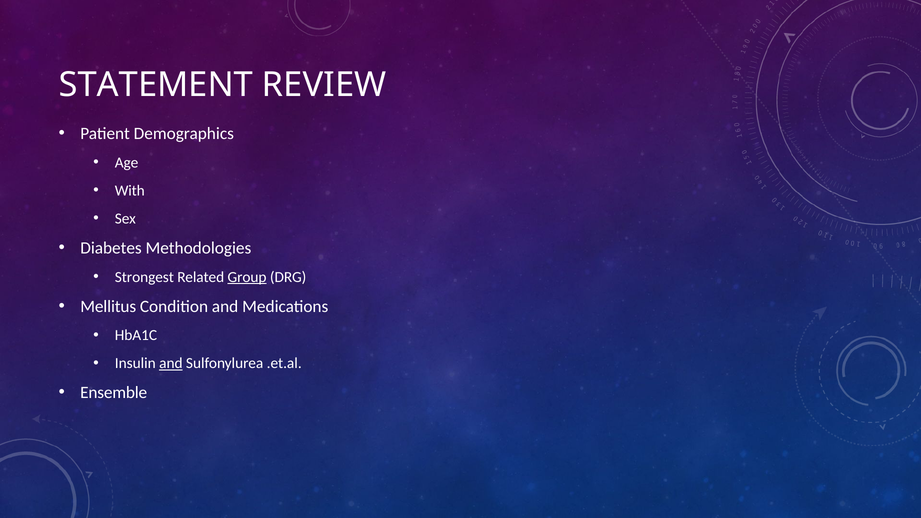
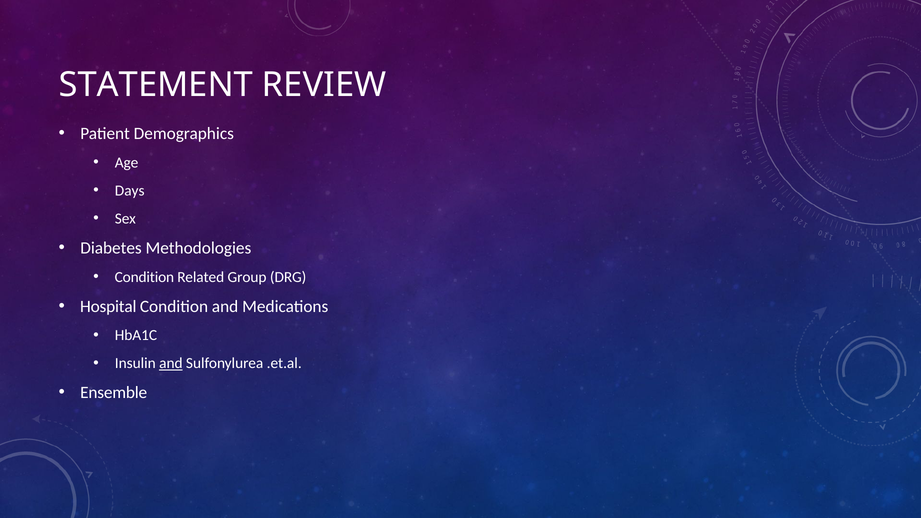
With: With -> Days
Strongest at (144, 277): Strongest -> Condition
Group underline: present -> none
Mellitus: Mellitus -> Hospital
